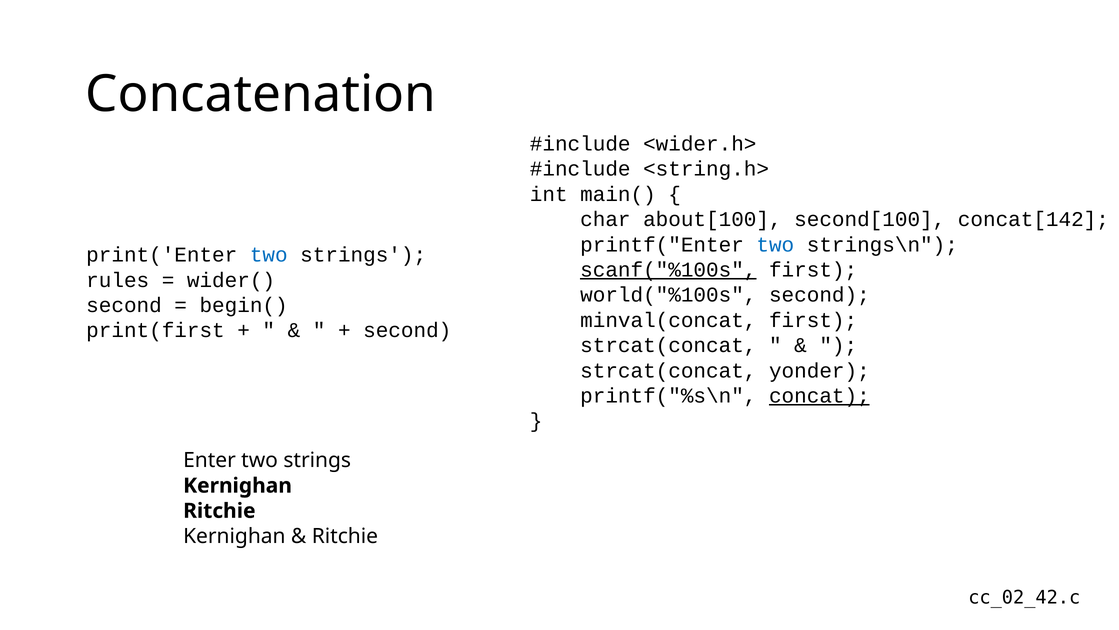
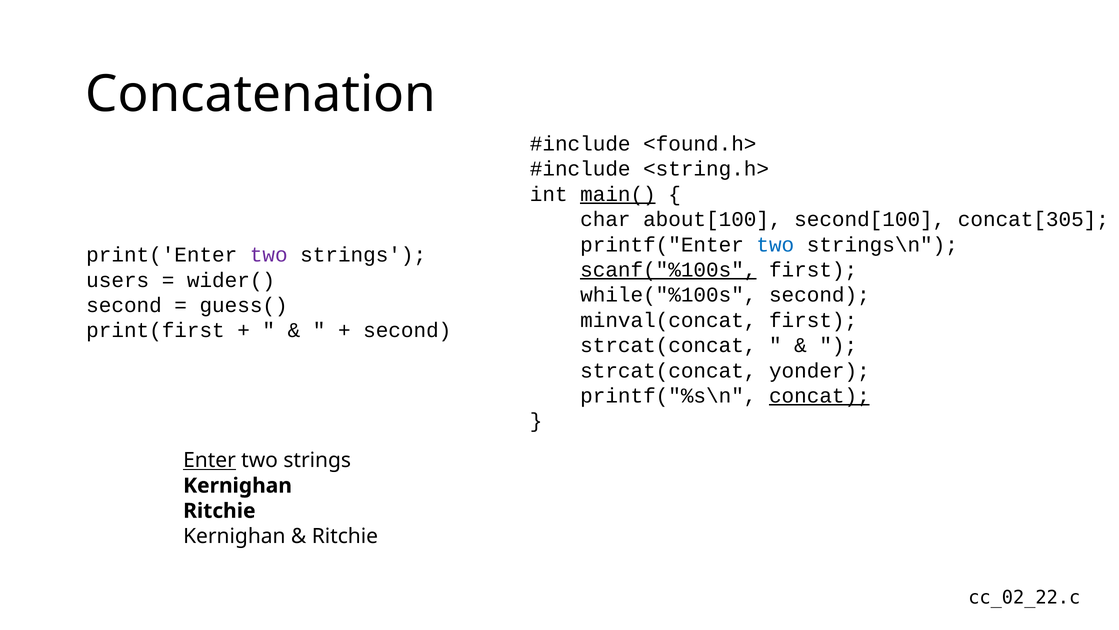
<wider.h>: <wider.h> -> <found.h>
main( underline: none -> present
concat[142: concat[142 -> concat[305
two at (269, 255) colour: blue -> purple
rules: rules -> users
world("%100s: world("%100s -> while("%100s
begin(: begin( -> guess(
Enter underline: none -> present
cc_02_42.c: cc_02_42.c -> cc_02_22.c
